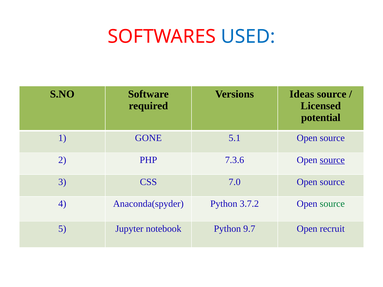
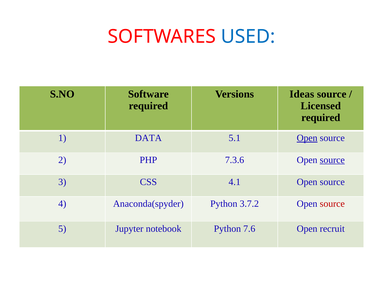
potential at (321, 118): potential -> required
GONE: GONE -> DATA
Open at (307, 138) underline: none -> present
7.0: 7.0 -> 4.1
source at (332, 204) colour: green -> red
9.7: 9.7 -> 7.6
